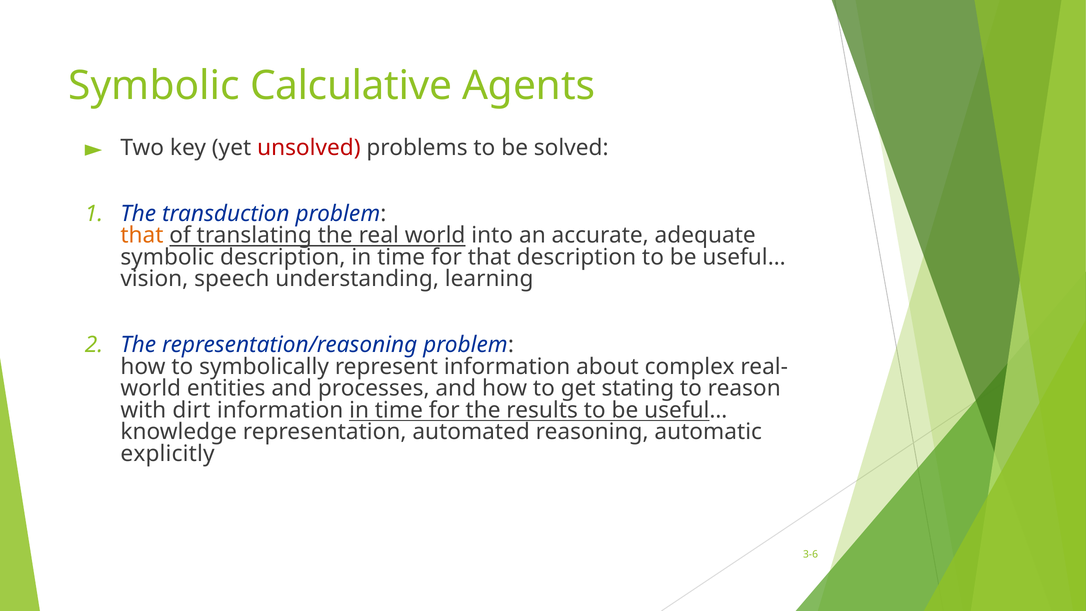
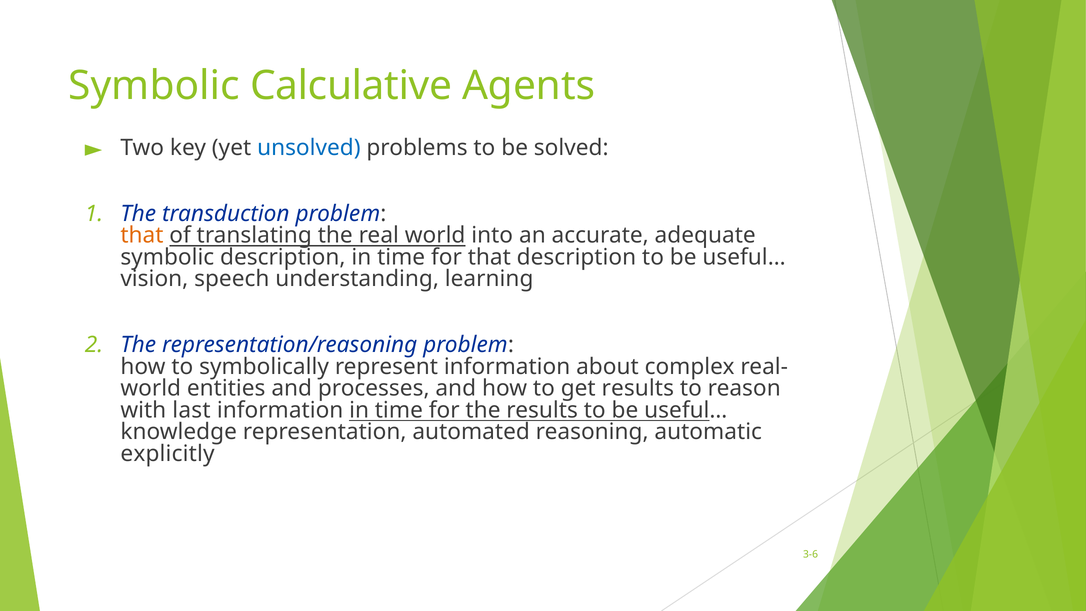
unsolved colour: red -> blue
get stating: stating -> results
dirt: dirt -> last
